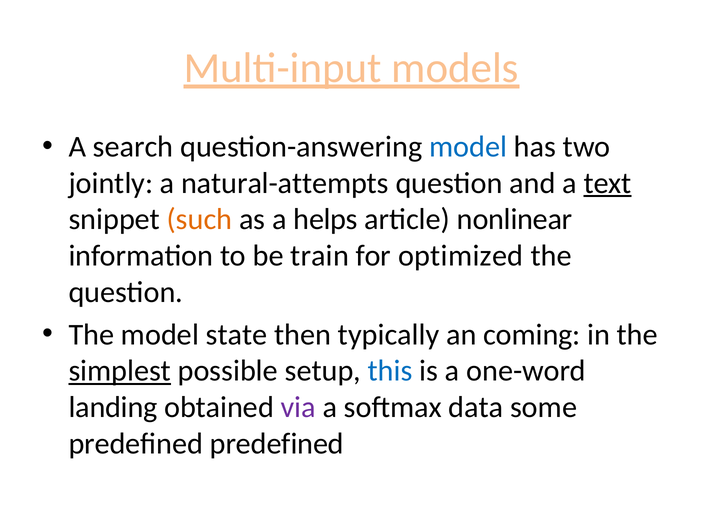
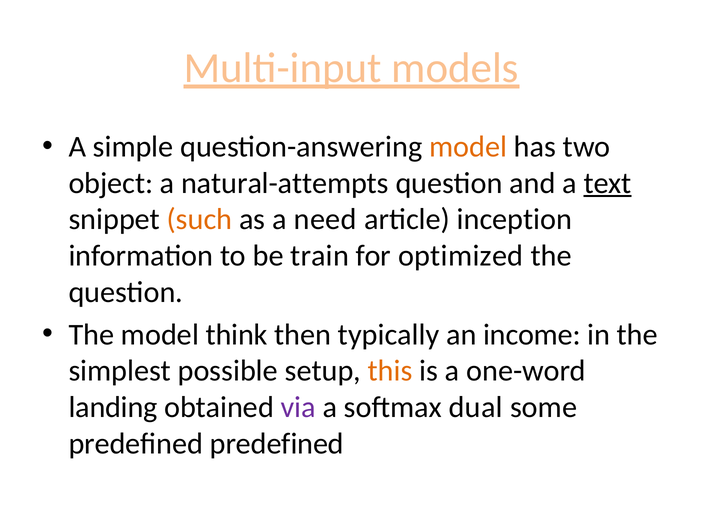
search: search -> simple
model at (468, 147) colour: blue -> orange
jointly: jointly -> object
helps: helps -> need
nonlinear: nonlinear -> inception
state: state -> think
coming: coming -> income
simplest underline: present -> none
this colour: blue -> orange
data: data -> dual
